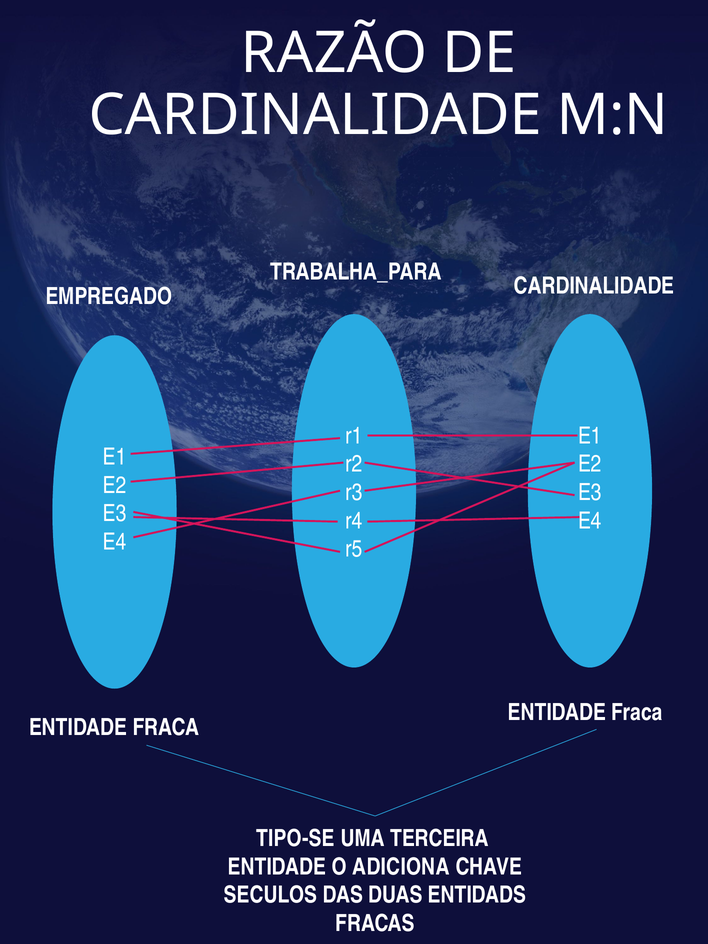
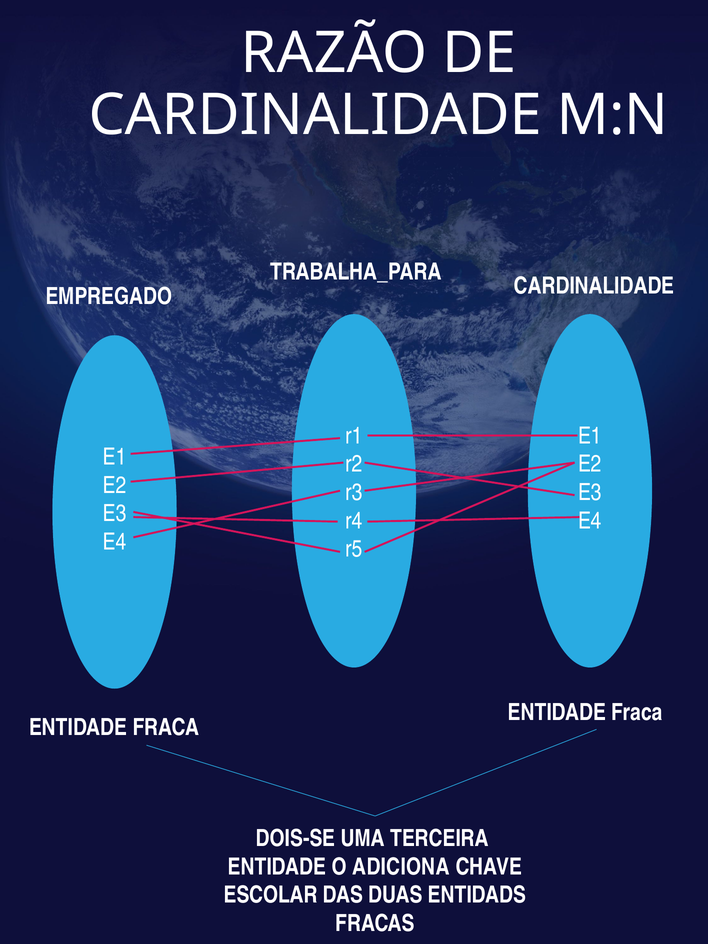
TIPO-SE: TIPO-SE -> DOIS-SE
SECULOS: SECULOS -> ESCOLAR
